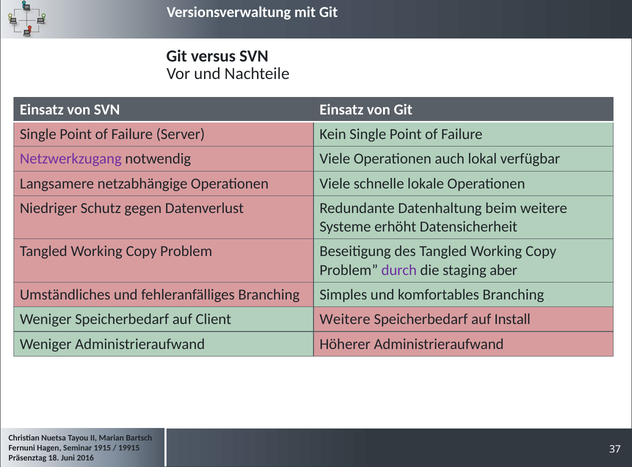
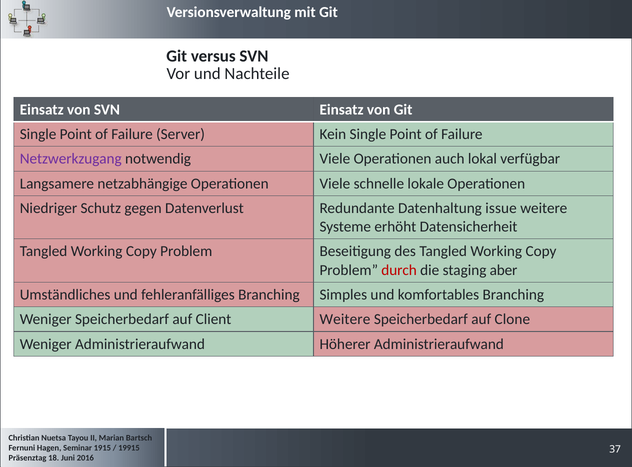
beim: beim -> issue
durch colour: purple -> red
Install: Install -> Clone
